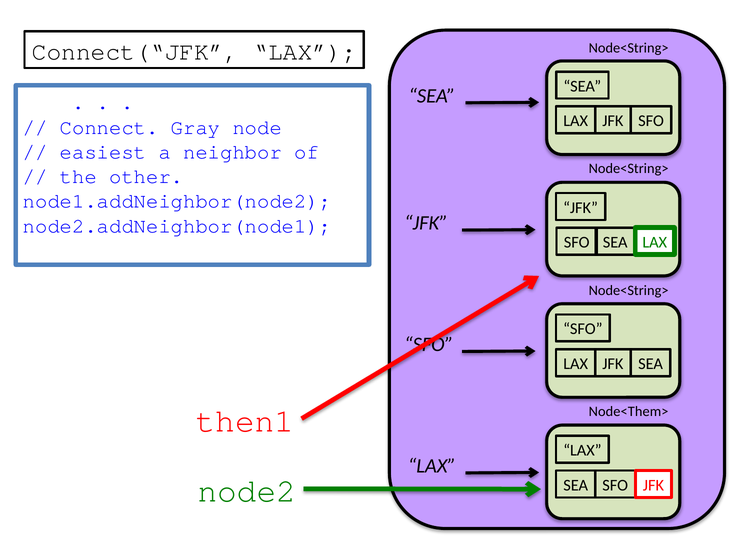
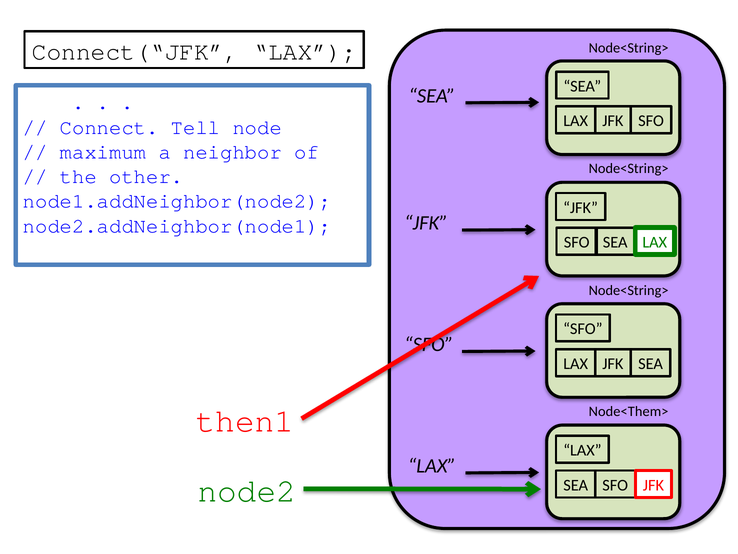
Gray: Gray -> Tell
easiest: easiest -> maximum
